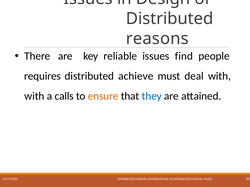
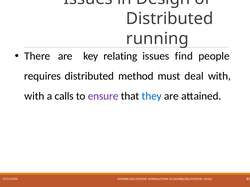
reasons: reasons -> running
reliable: reliable -> relating
achieve: achieve -> method
ensure colour: orange -> purple
